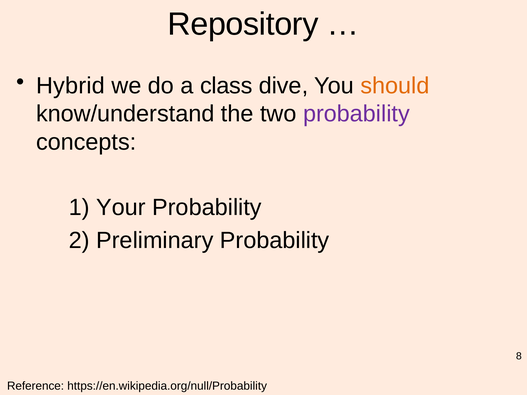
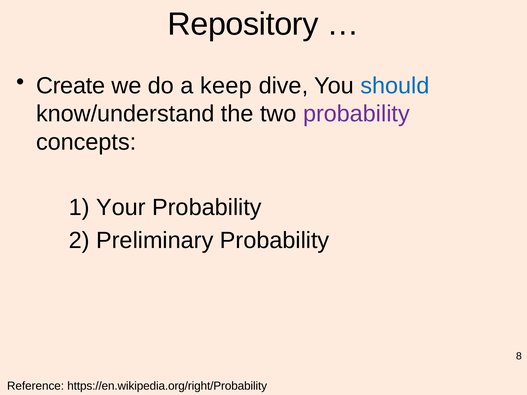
Hybrid: Hybrid -> Create
class: class -> keep
should colour: orange -> blue
https://en.wikipedia.org/null/Probability: https://en.wikipedia.org/null/Probability -> https://en.wikipedia.org/right/Probability
